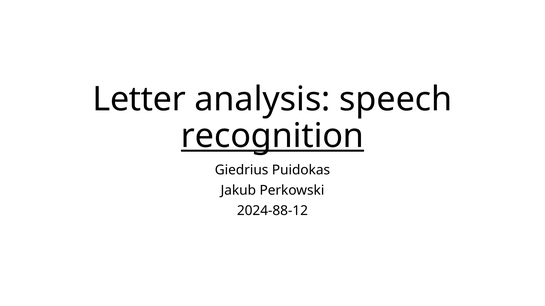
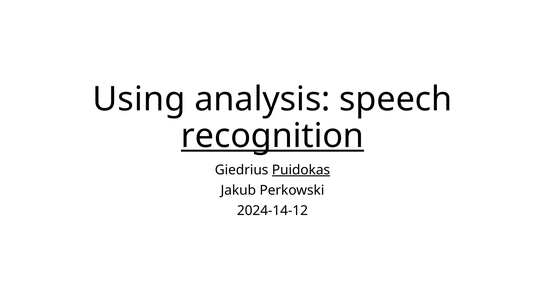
Letter: Letter -> Using
Puidokas underline: none -> present
2024-88-12: 2024-88-12 -> 2024-14-12
